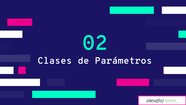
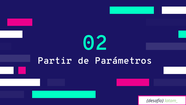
Clases: Clases -> Partir
